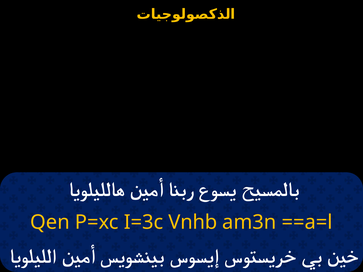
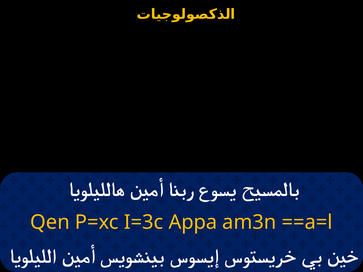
Vnhb: Vnhb -> Appa
